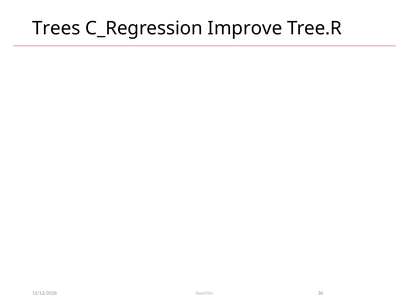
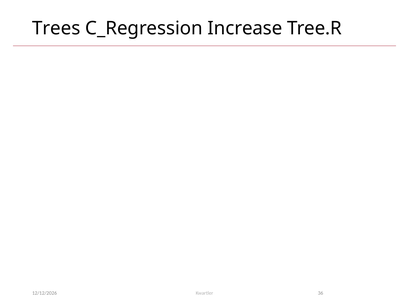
Improve: Improve -> Increase
